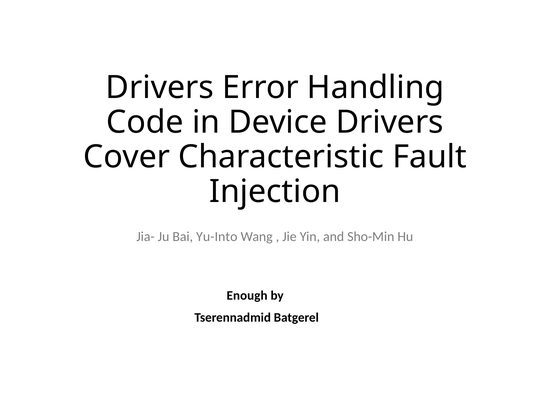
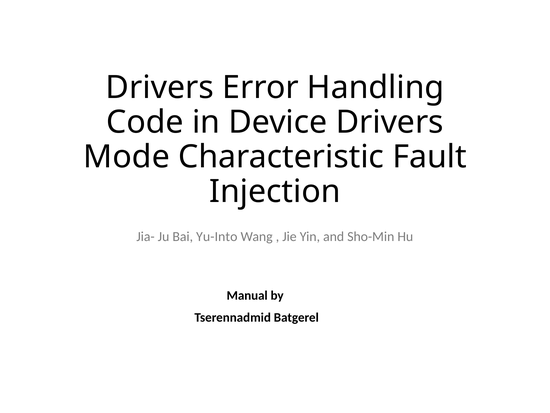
Cover: Cover -> Mode
Enough: Enough -> Manual
